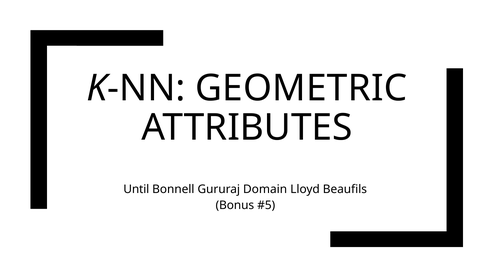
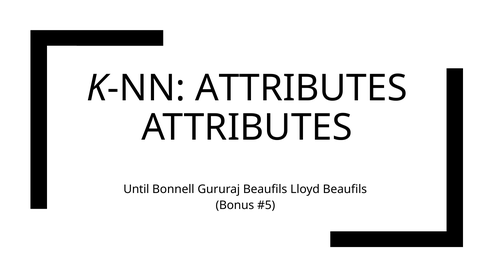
K-NN GEOMETRIC: GEOMETRIC -> ATTRIBUTES
Gururaj Domain: Domain -> Beaufils
